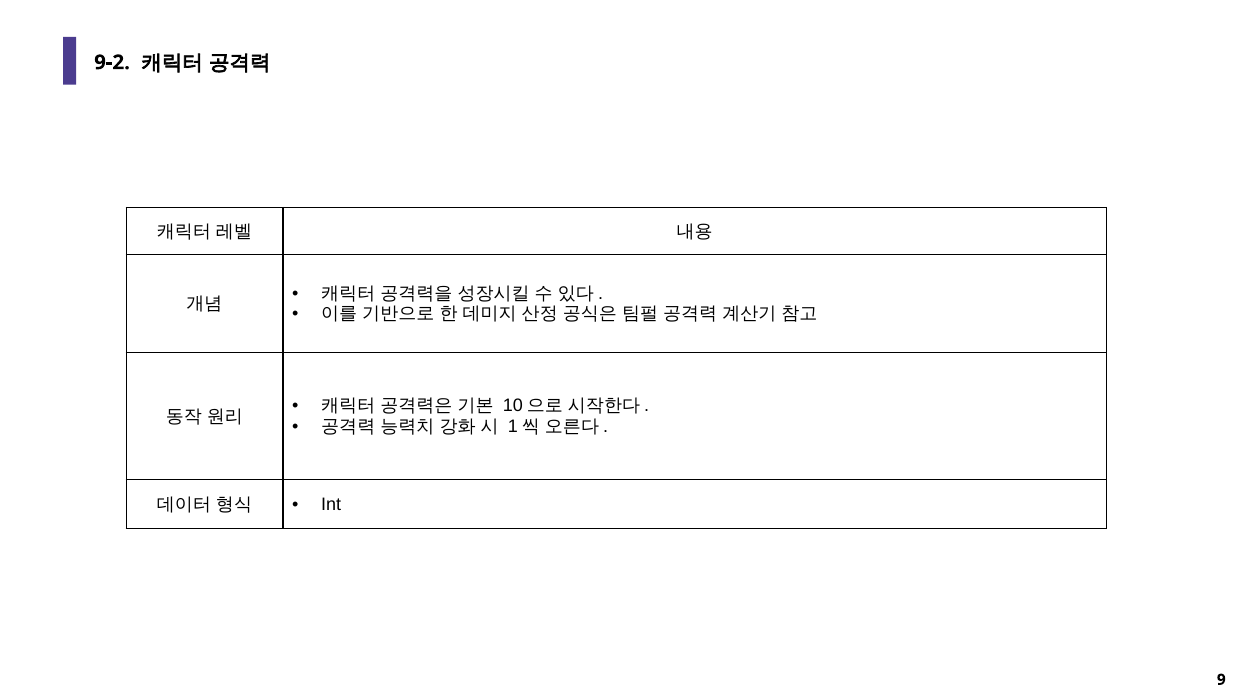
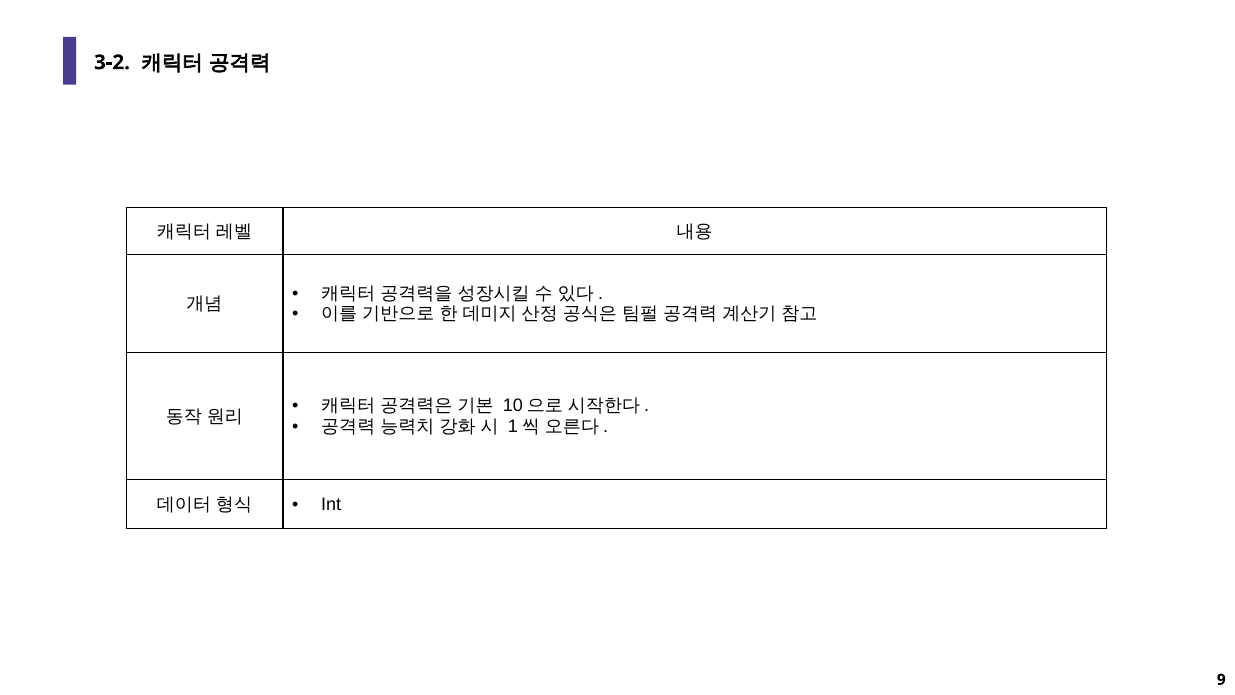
9-2: 9-2 -> 3-2
